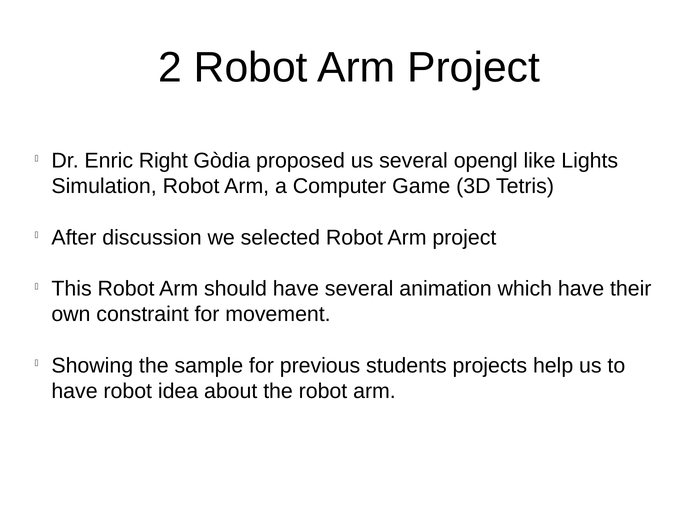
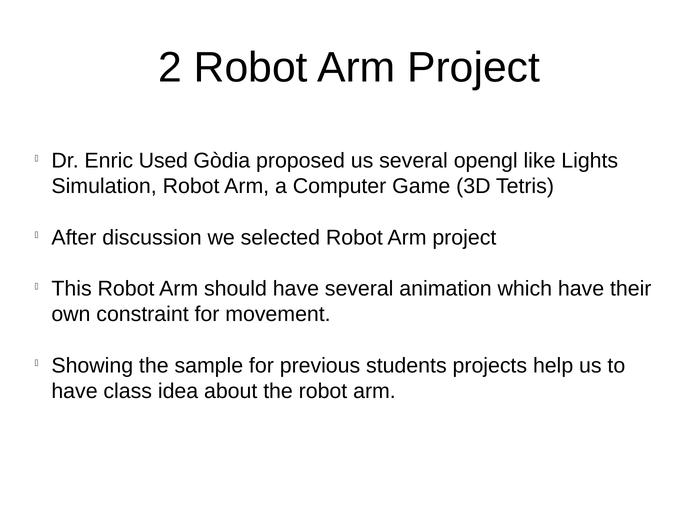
Right: Right -> Used
have robot: robot -> class
